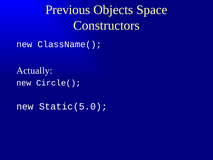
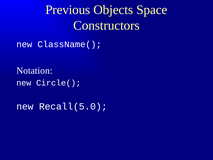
Actually: Actually -> Notation
Static(5.0: Static(5.0 -> Recall(5.0
